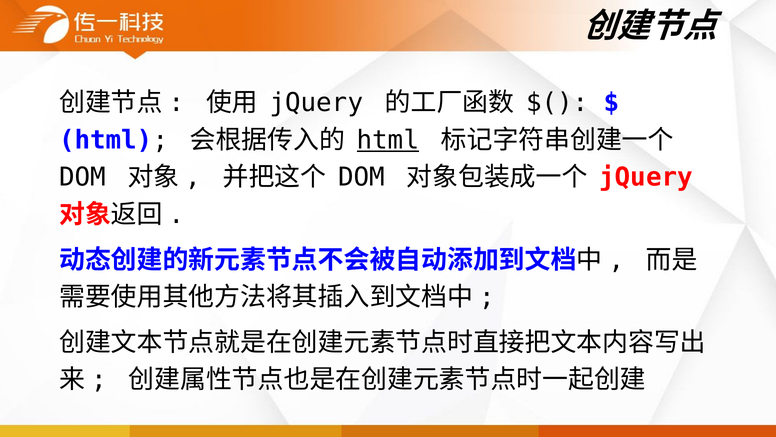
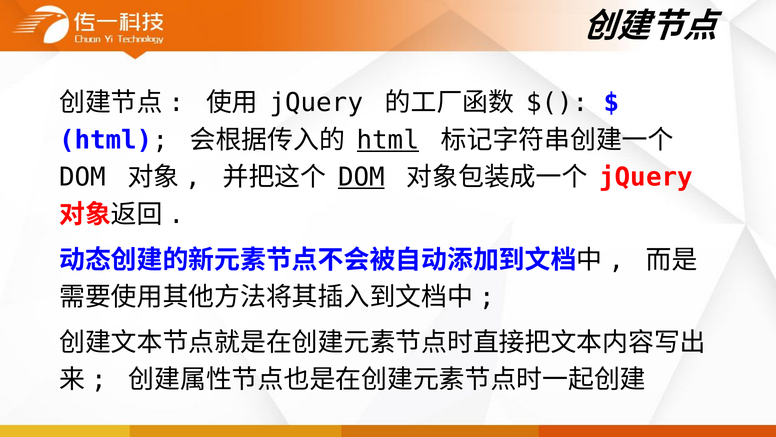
DOM at (361, 177) underline: none -> present
